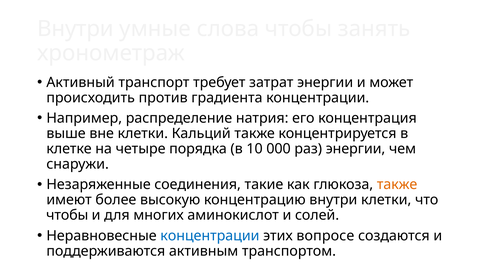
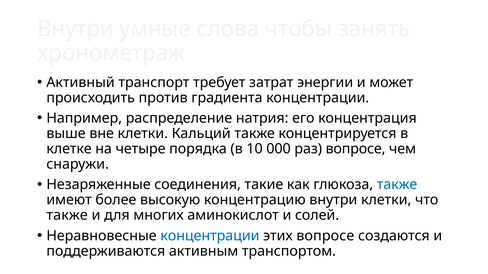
раз энергии: энергии -> вопросе
также at (397, 185) colour: orange -> blue
чтобы at (67, 216): чтобы -> также
